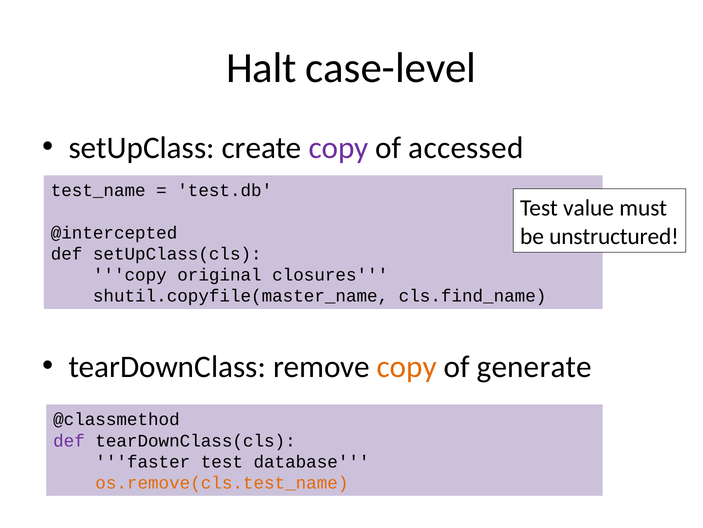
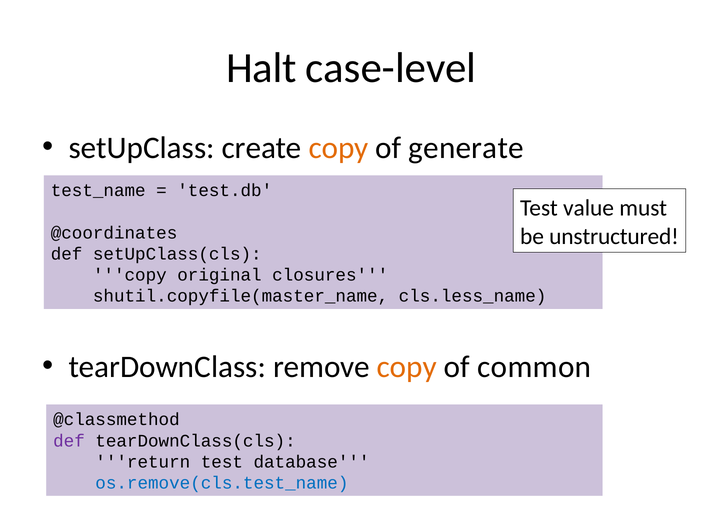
copy at (338, 147) colour: purple -> orange
accessed: accessed -> generate
@intercepted: @intercepted -> @coordinates
cls.find_name: cls.find_name -> cls.less_name
generate: generate -> common
faster: faster -> return
os.remove(cls.test_name colour: orange -> blue
